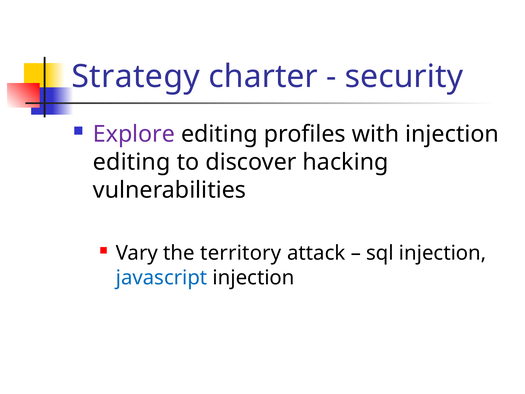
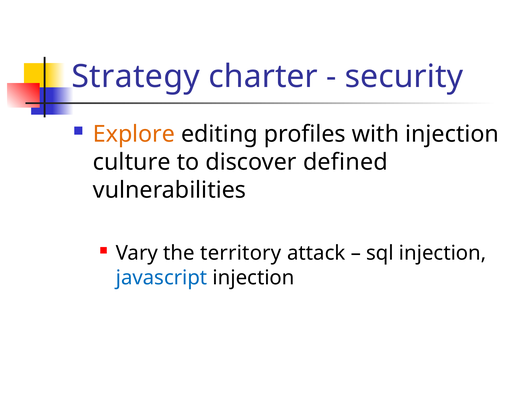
Explore colour: purple -> orange
editing at (132, 162): editing -> culture
hacking: hacking -> defined
